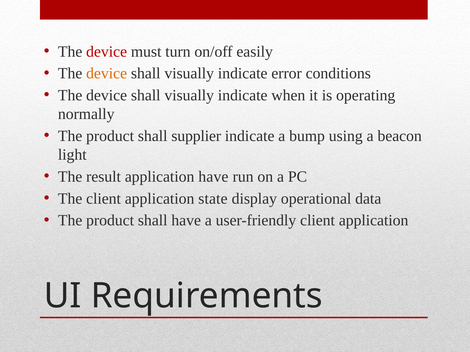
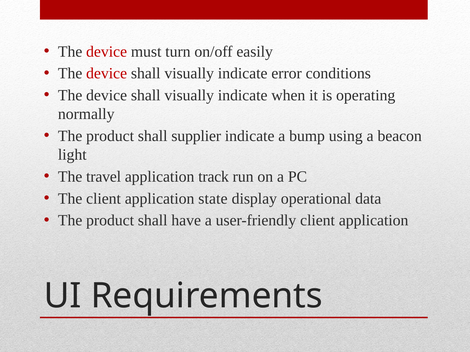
device at (107, 74) colour: orange -> red
result: result -> travel
application have: have -> track
